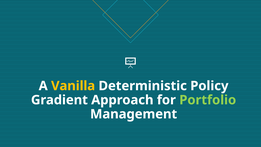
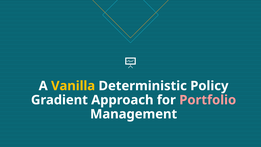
Portfolio colour: light green -> pink
